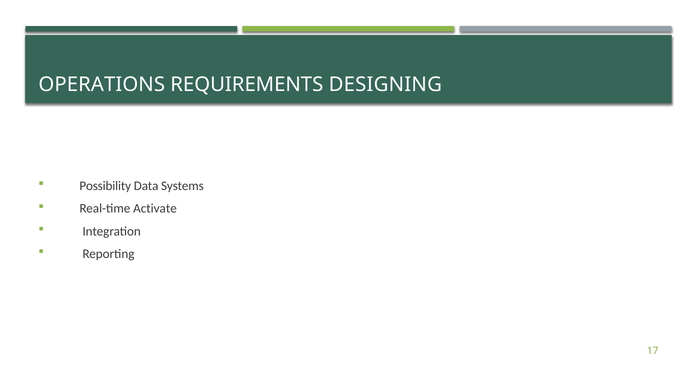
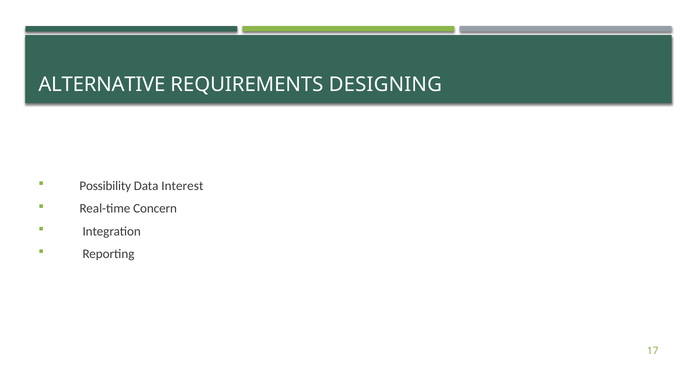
OPERATIONS: OPERATIONS -> ALTERNATIVE
Systems: Systems -> Interest
Activate: Activate -> Concern
